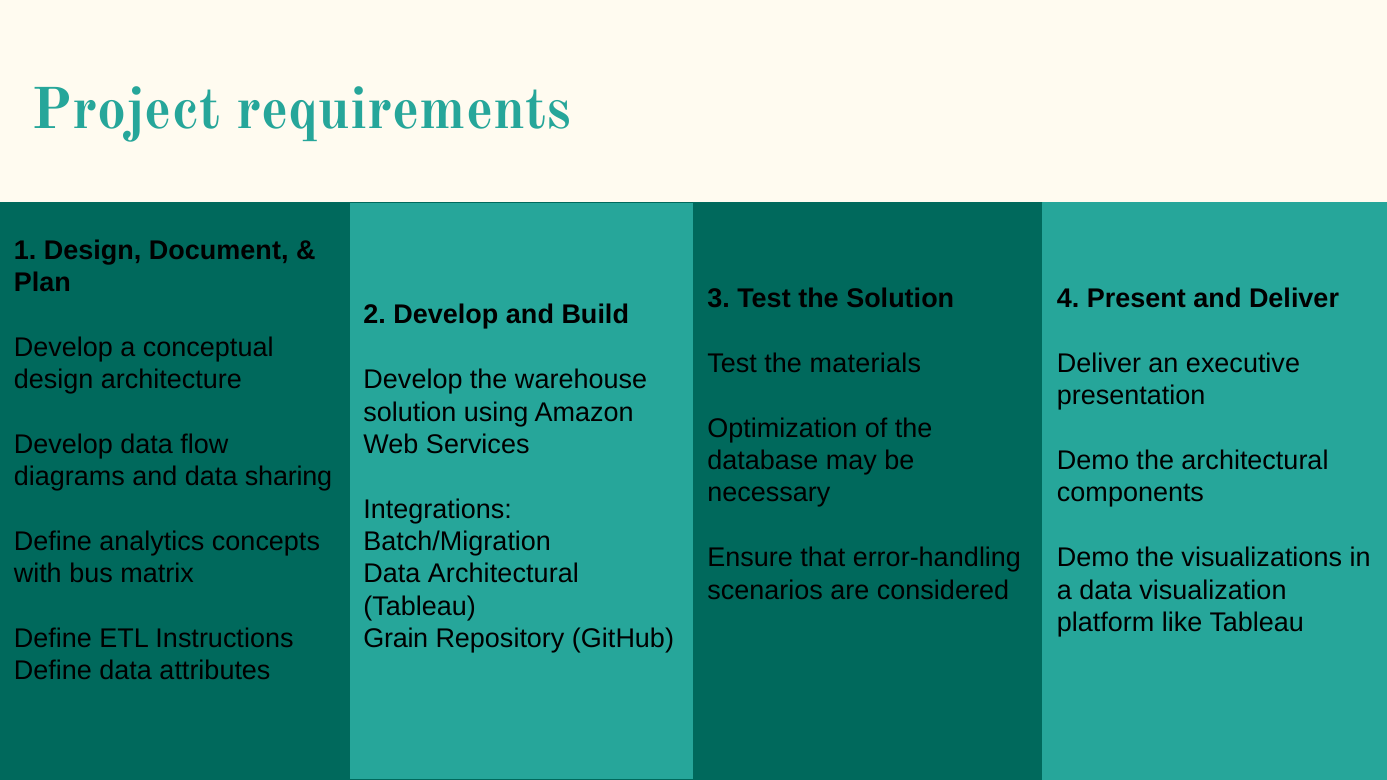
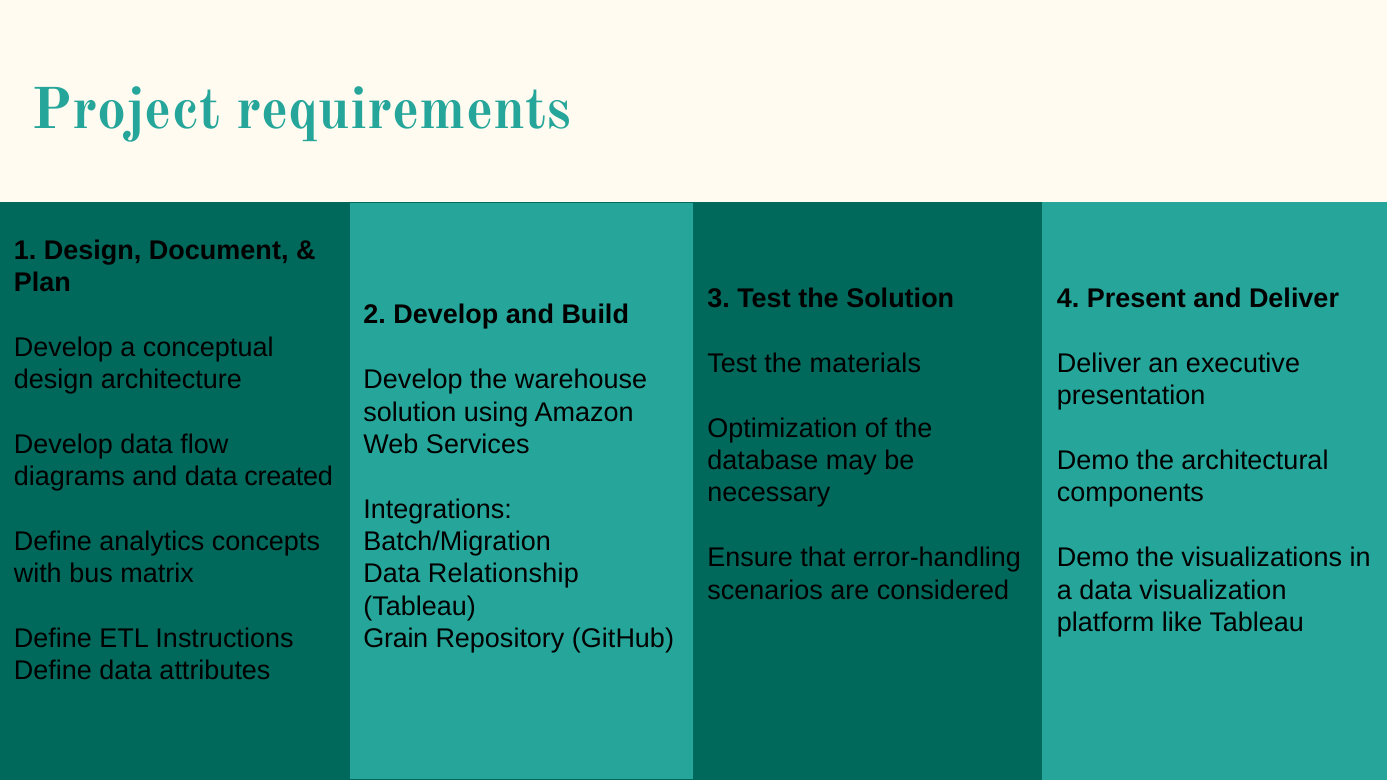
sharing: sharing -> created
Data Architectural: Architectural -> Relationship
